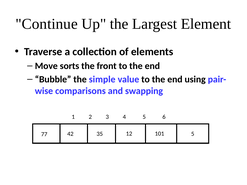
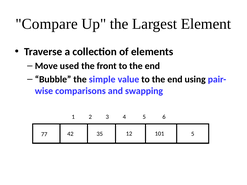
Continue: Continue -> Compare
sorts: sorts -> used
